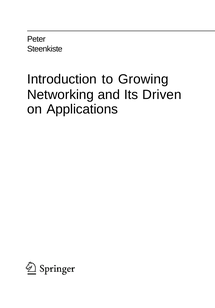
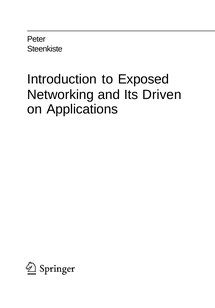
Growing: Growing -> Exposed
